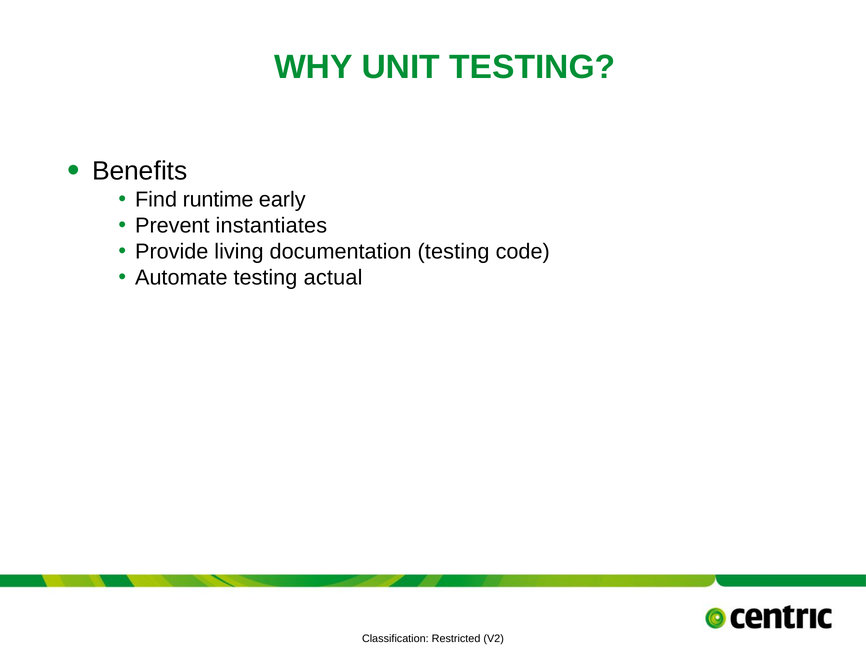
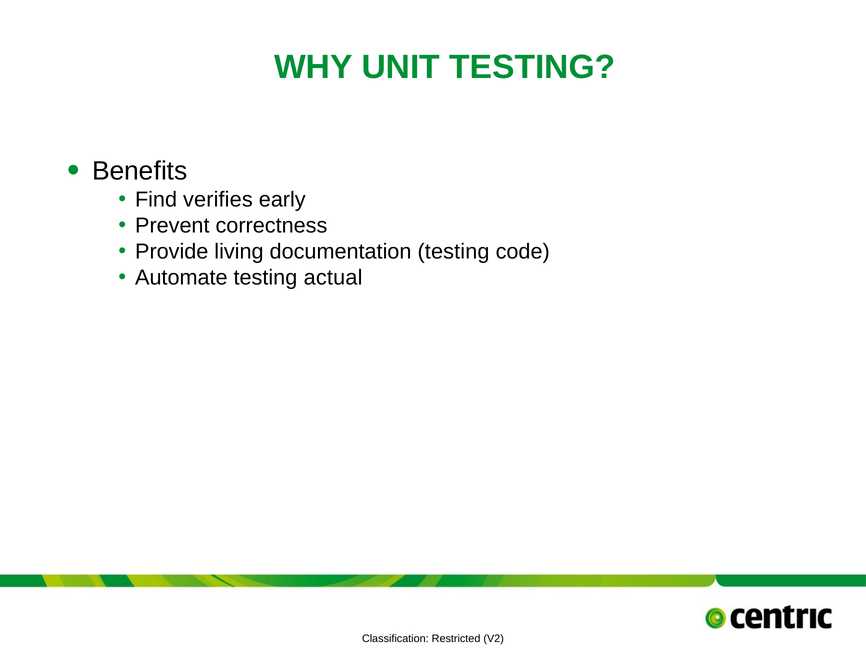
runtime: runtime -> verifies
instantiates: instantiates -> correctness
